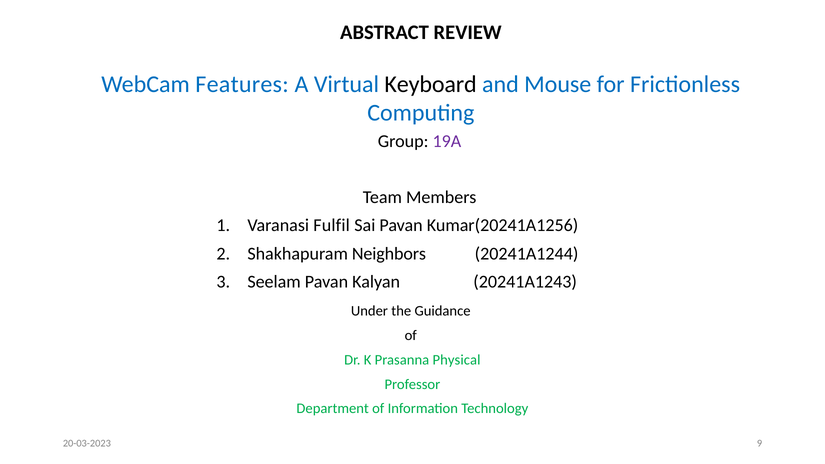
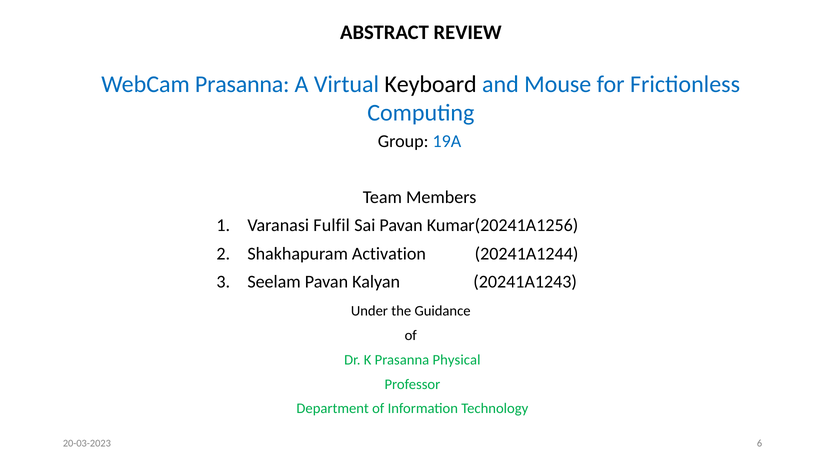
WebCam Features: Features -> Prasanna
19A colour: purple -> blue
Neighbors: Neighbors -> Activation
9: 9 -> 6
